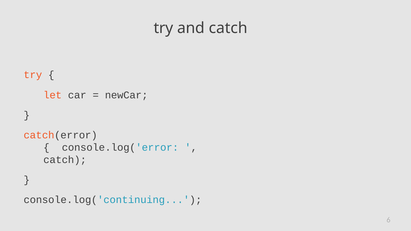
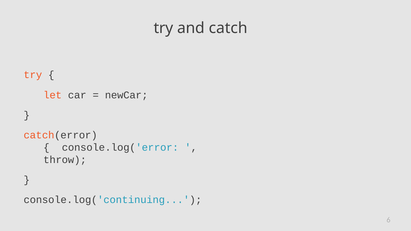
catch at (65, 160): catch -> throw
